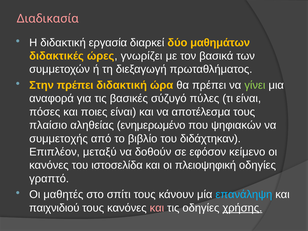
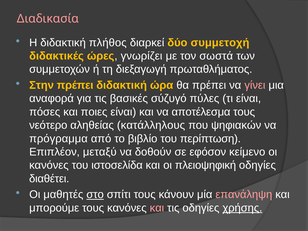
εργασία: εργασία -> πλήθος
μαθημάτων: μαθημάτων -> συμμετοχή
βασικά: βασικά -> σωστά
γίνει colour: light green -> pink
πλαίσιο: πλαίσιο -> νεότερο
ενημερωμένο: ενημερωμένο -> κατάλληλους
συμμετοχής: συμμετοχής -> πρόγραμμα
διδάχτηκαν: διδάχτηκαν -> περίπτωση
γραπτό: γραπτό -> διαθέτει
στο underline: none -> present
επανάληψη colour: light blue -> pink
παιχνιδιού: παιχνιδιού -> μπορούμε
